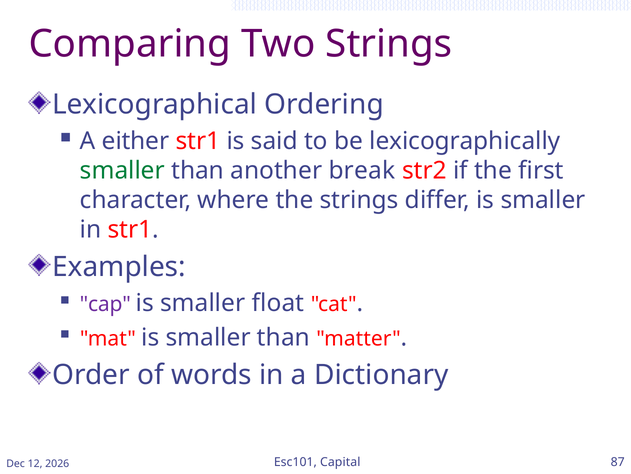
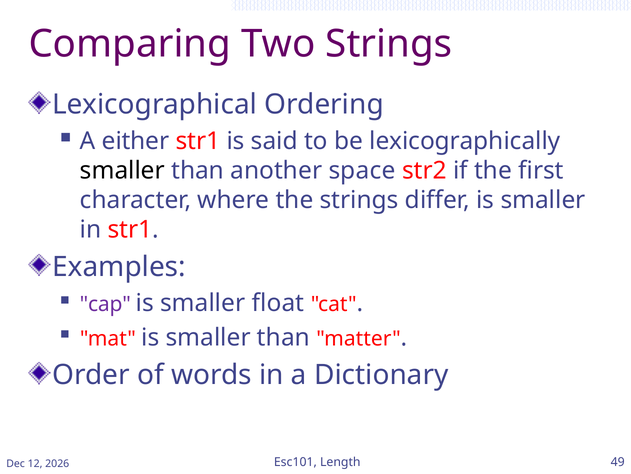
smaller at (122, 170) colour: green -> black
break: break -> space
Capital: Capital -> Length
87: 87 -> 49
